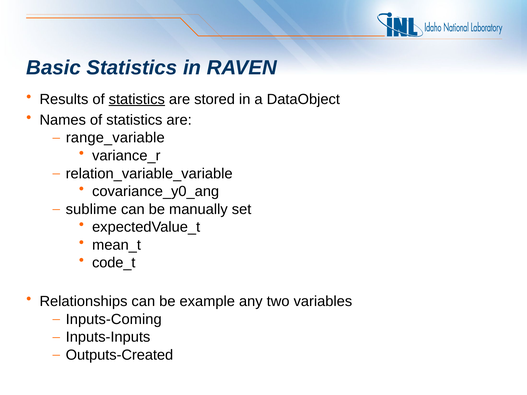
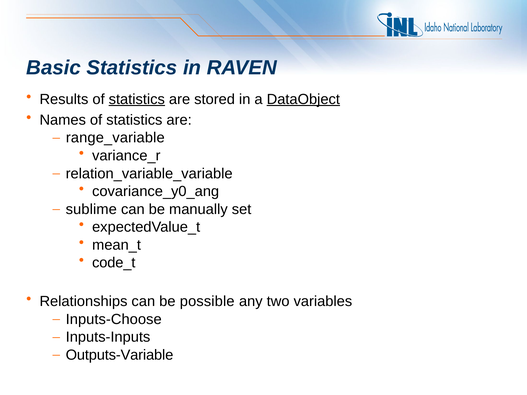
DataObject underline: none -> present
example: example -> possible
Inputs-Coming: Inputs-Coming -> Inputs-Choose
Outputs-Created: Outputs-Created -> Outputs-Variable
